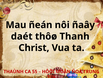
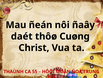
Thanh: Thanh -> Cuøng
